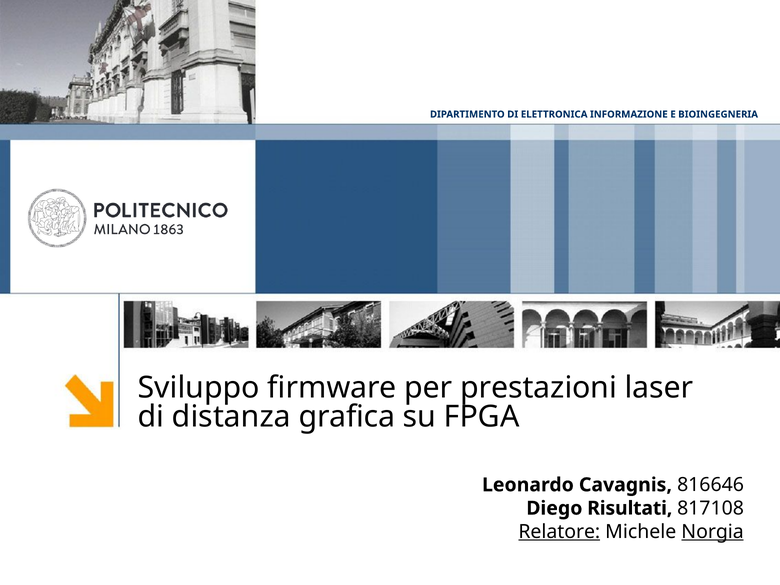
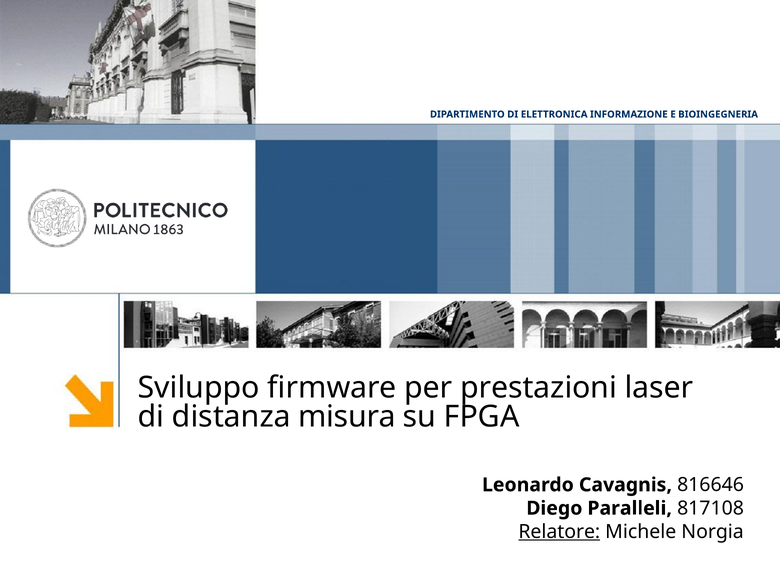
grafica: grafica -> misura
Risultati: Risultati -> Paralleli
Norgia underline: present -> none
